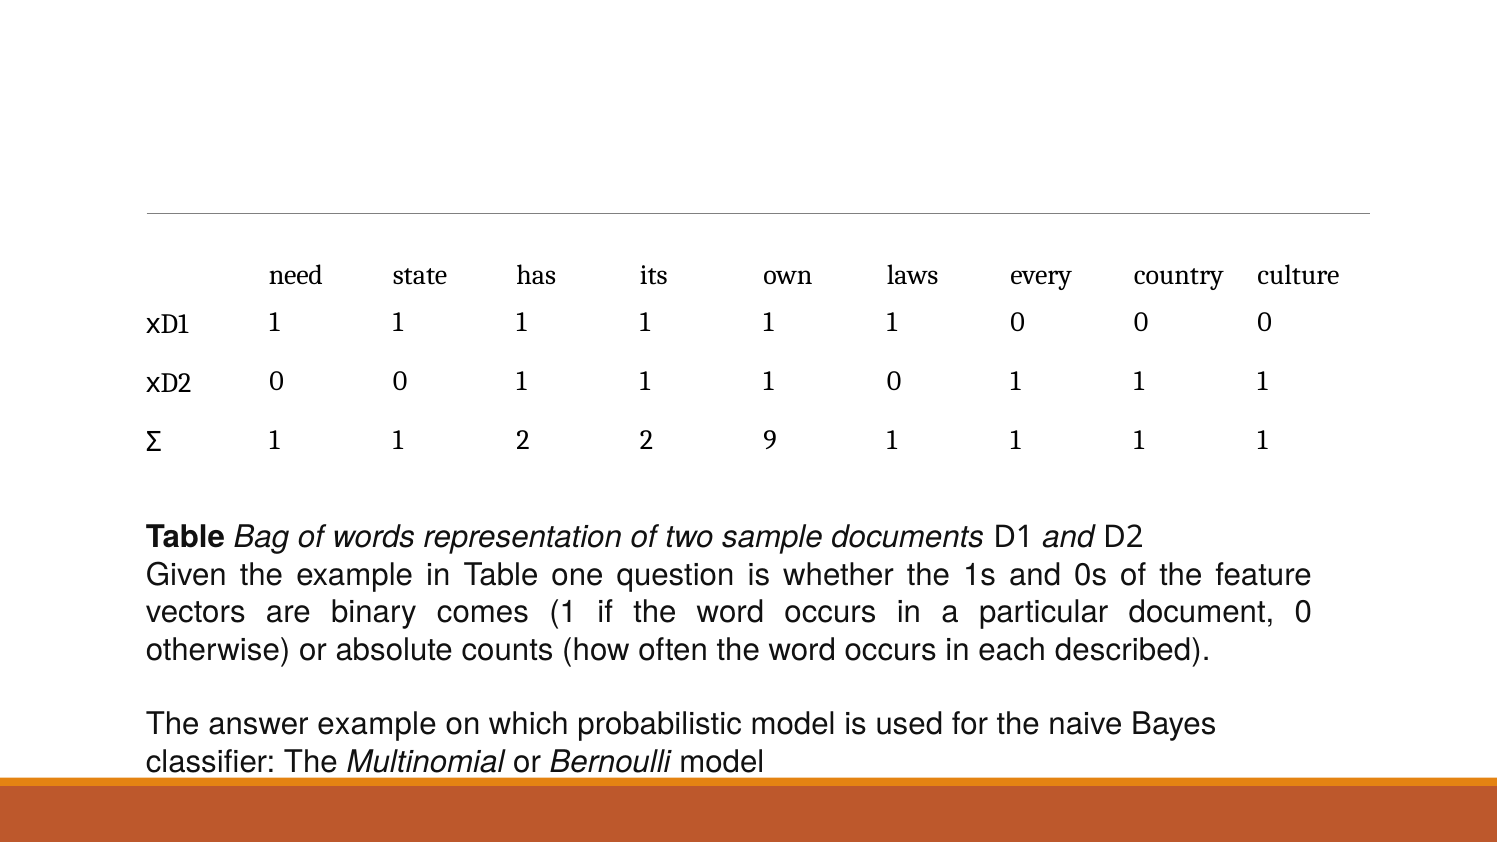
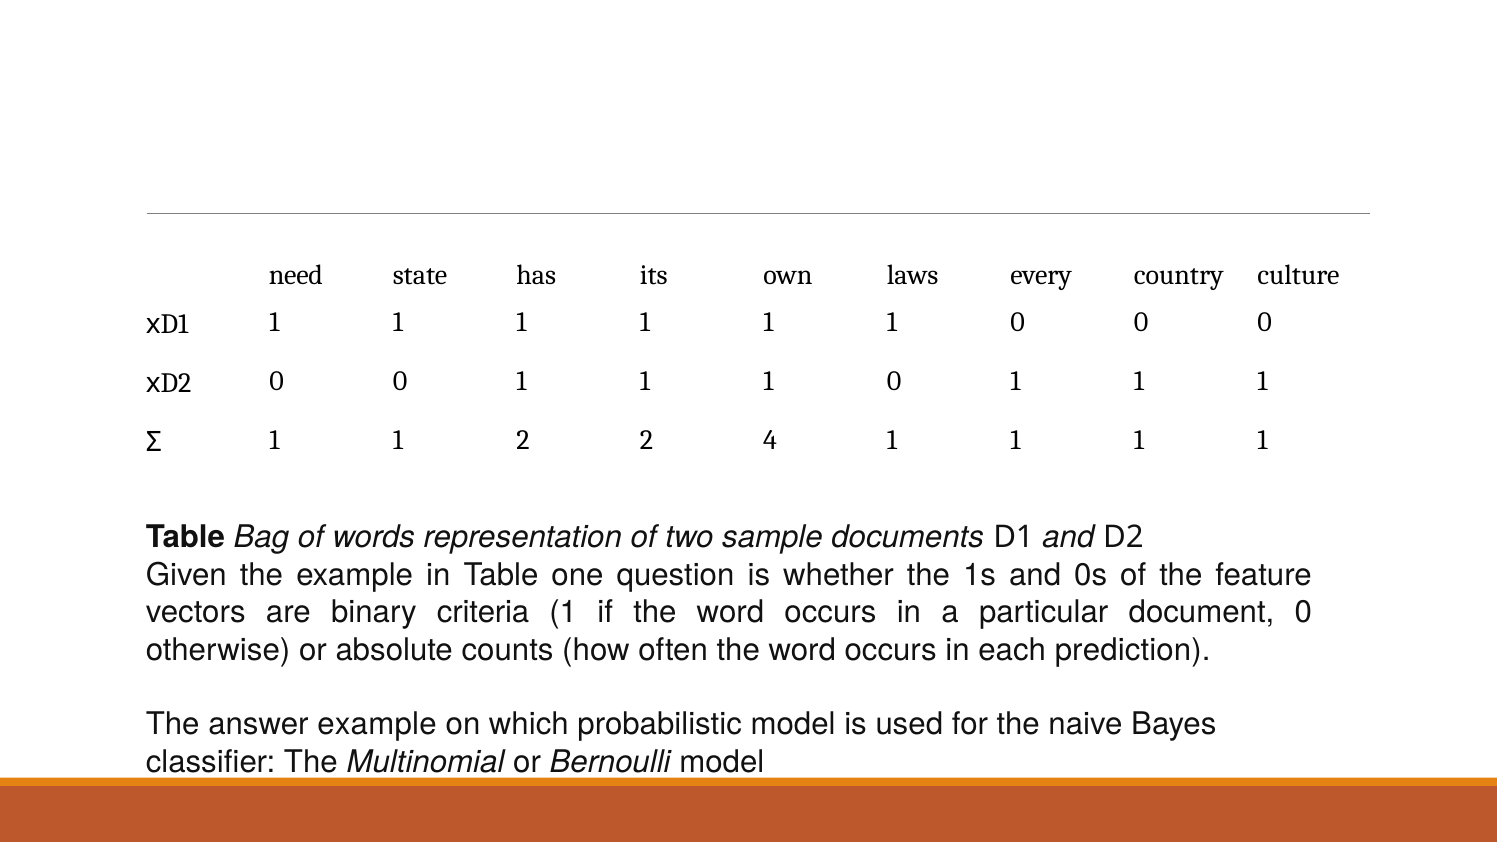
9: 9 -> 4
comes: comes -> criteria
described: described -> prediction
